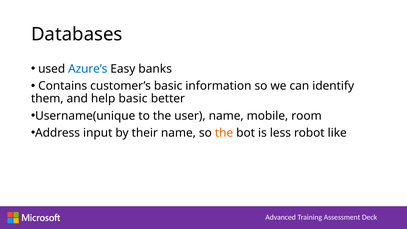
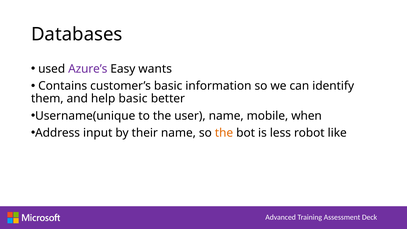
Azure’s colour: blue -> purple
banks: banks -> wants
room: room -> when
